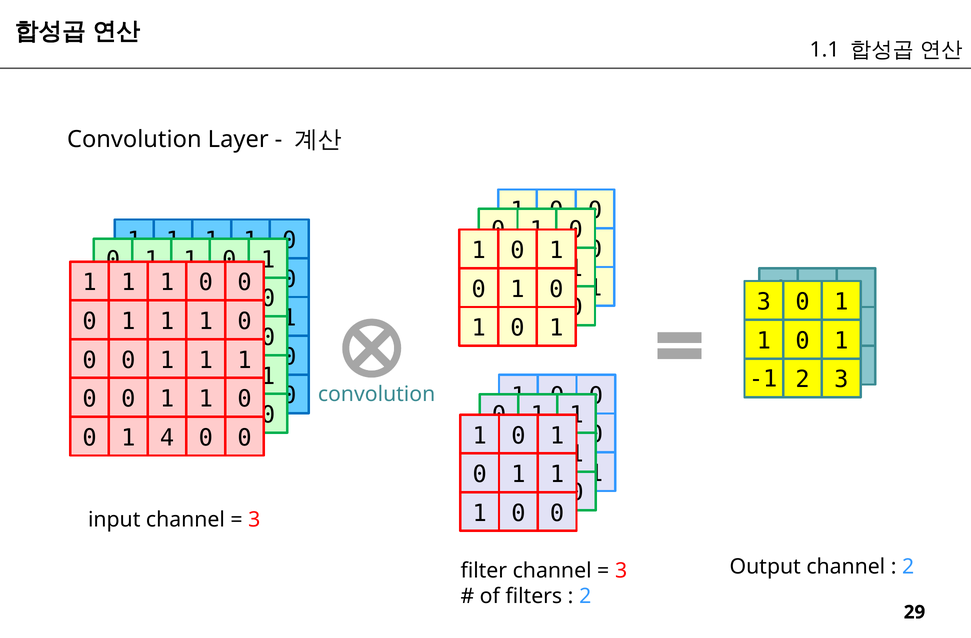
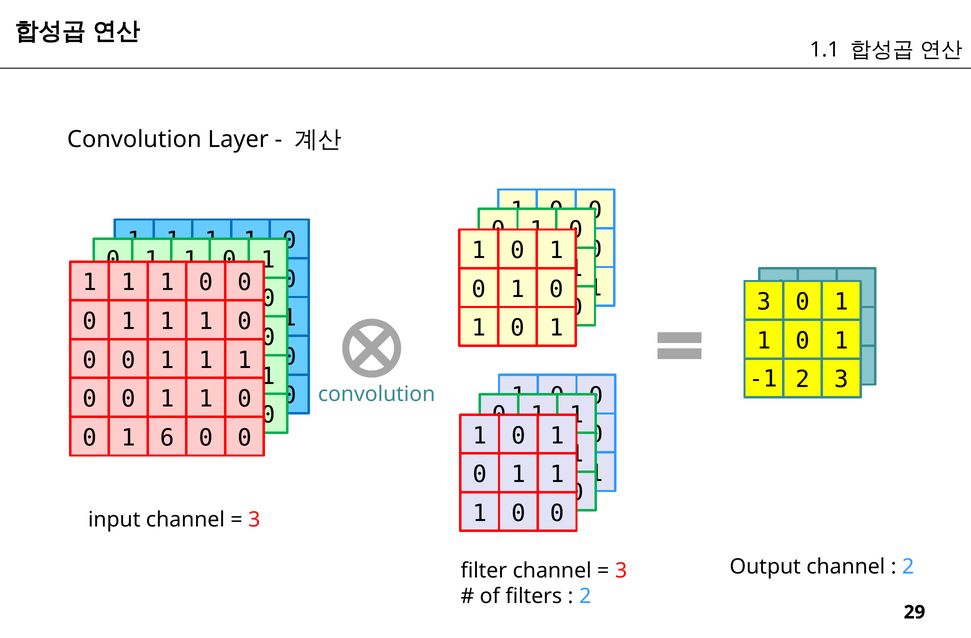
4 at (167, 438): 4 -> 6
